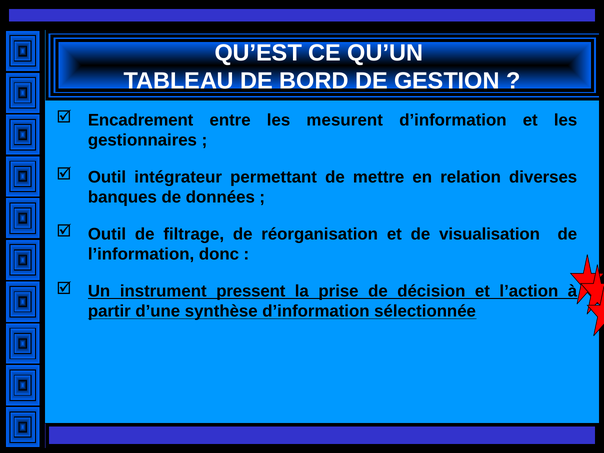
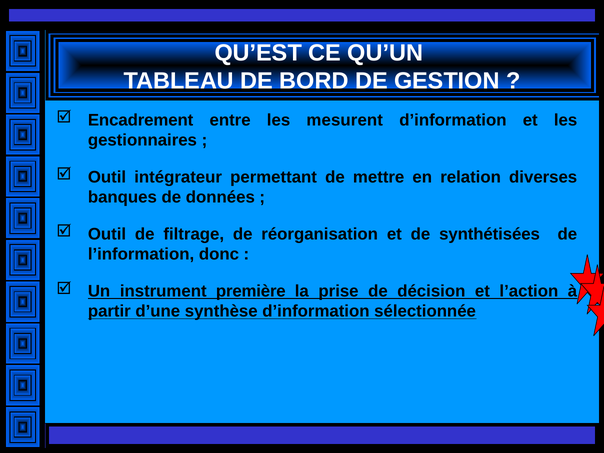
visualisation: visualisation -> synthétisées
pressent: pressent -> première
